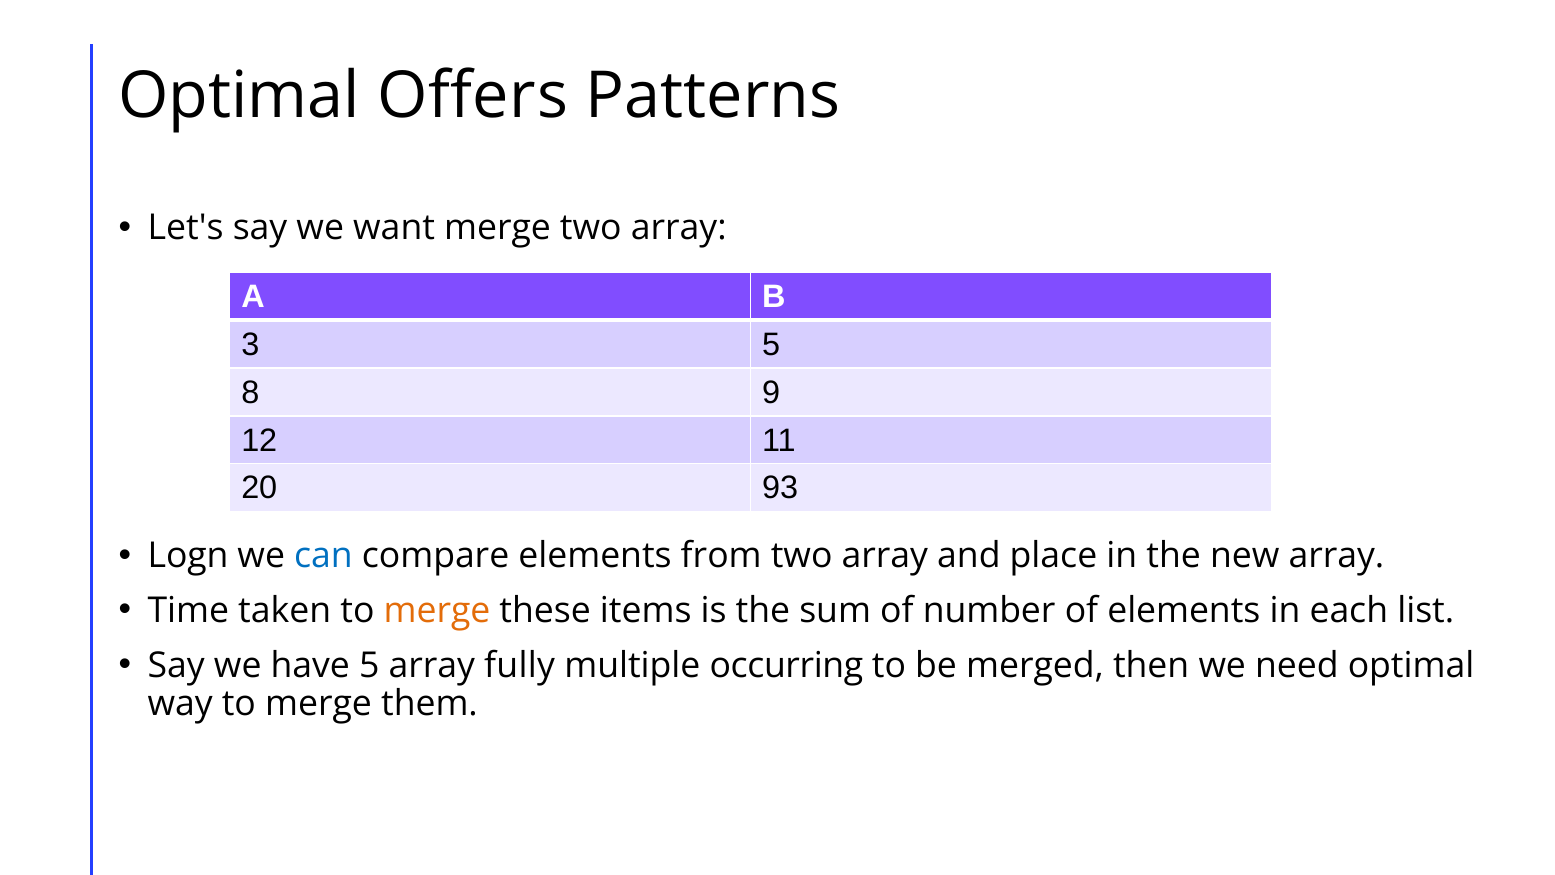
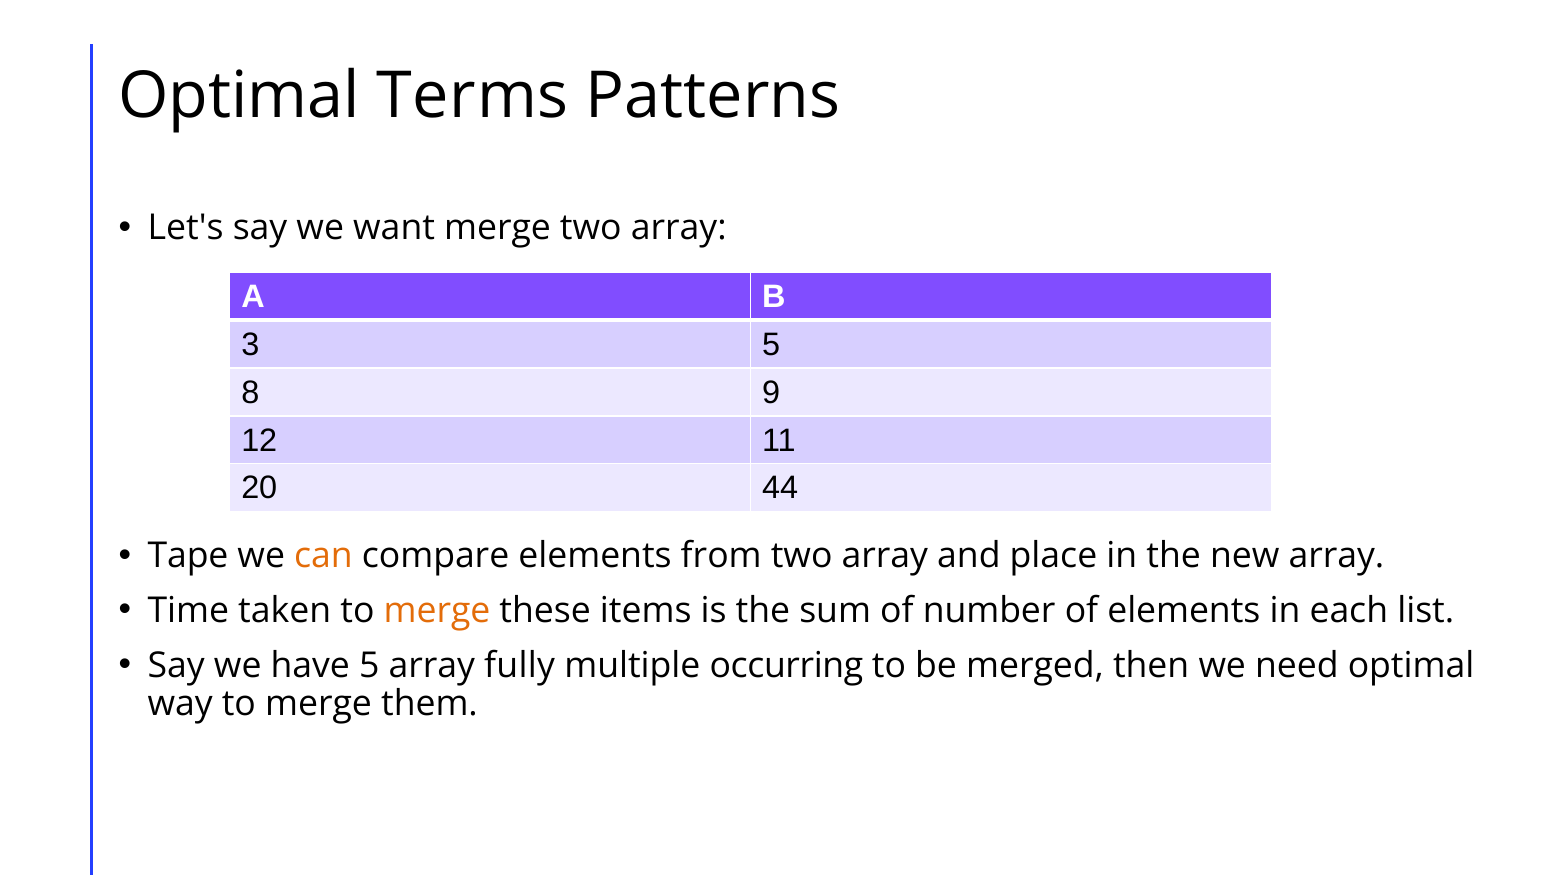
Offers: Offers -> Terms
93: 93 -> 44
Logn: Logn -> Tape
can colour: blue -> orange
